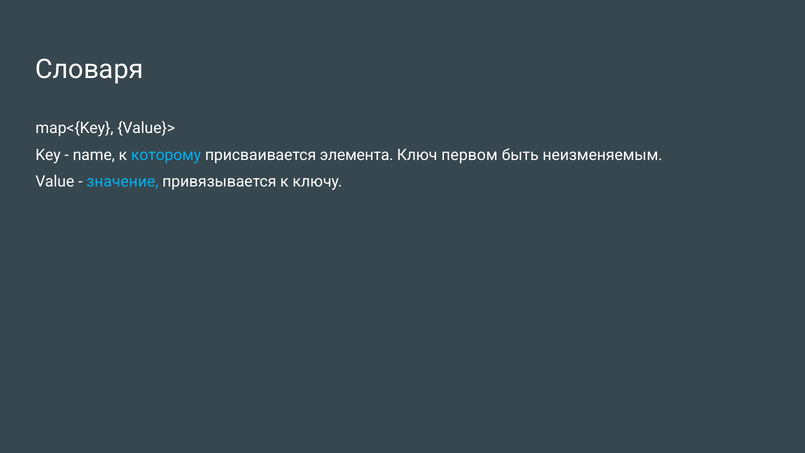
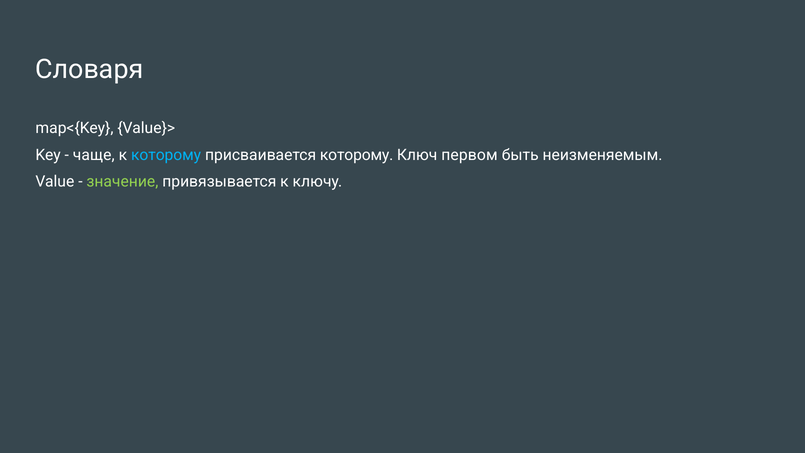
name: name -> чаще
присваивается элемента: элемента -> которому
значение colour: light blue -> light green
